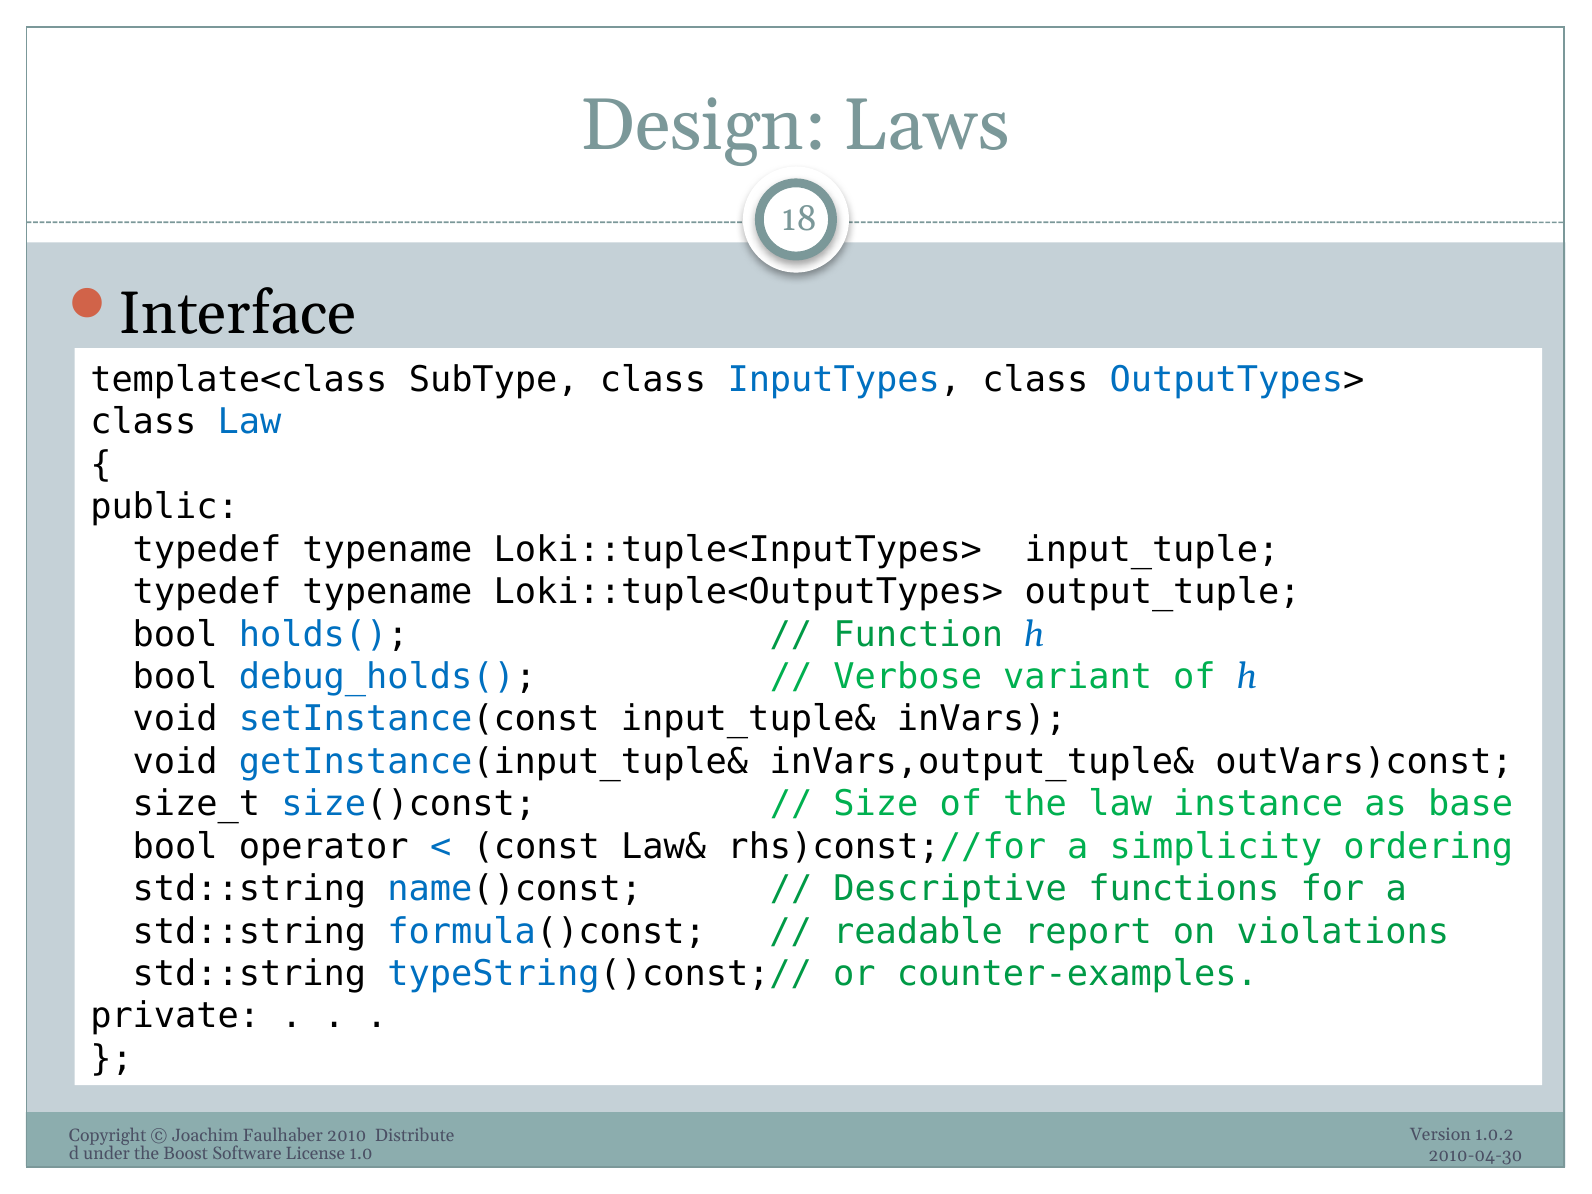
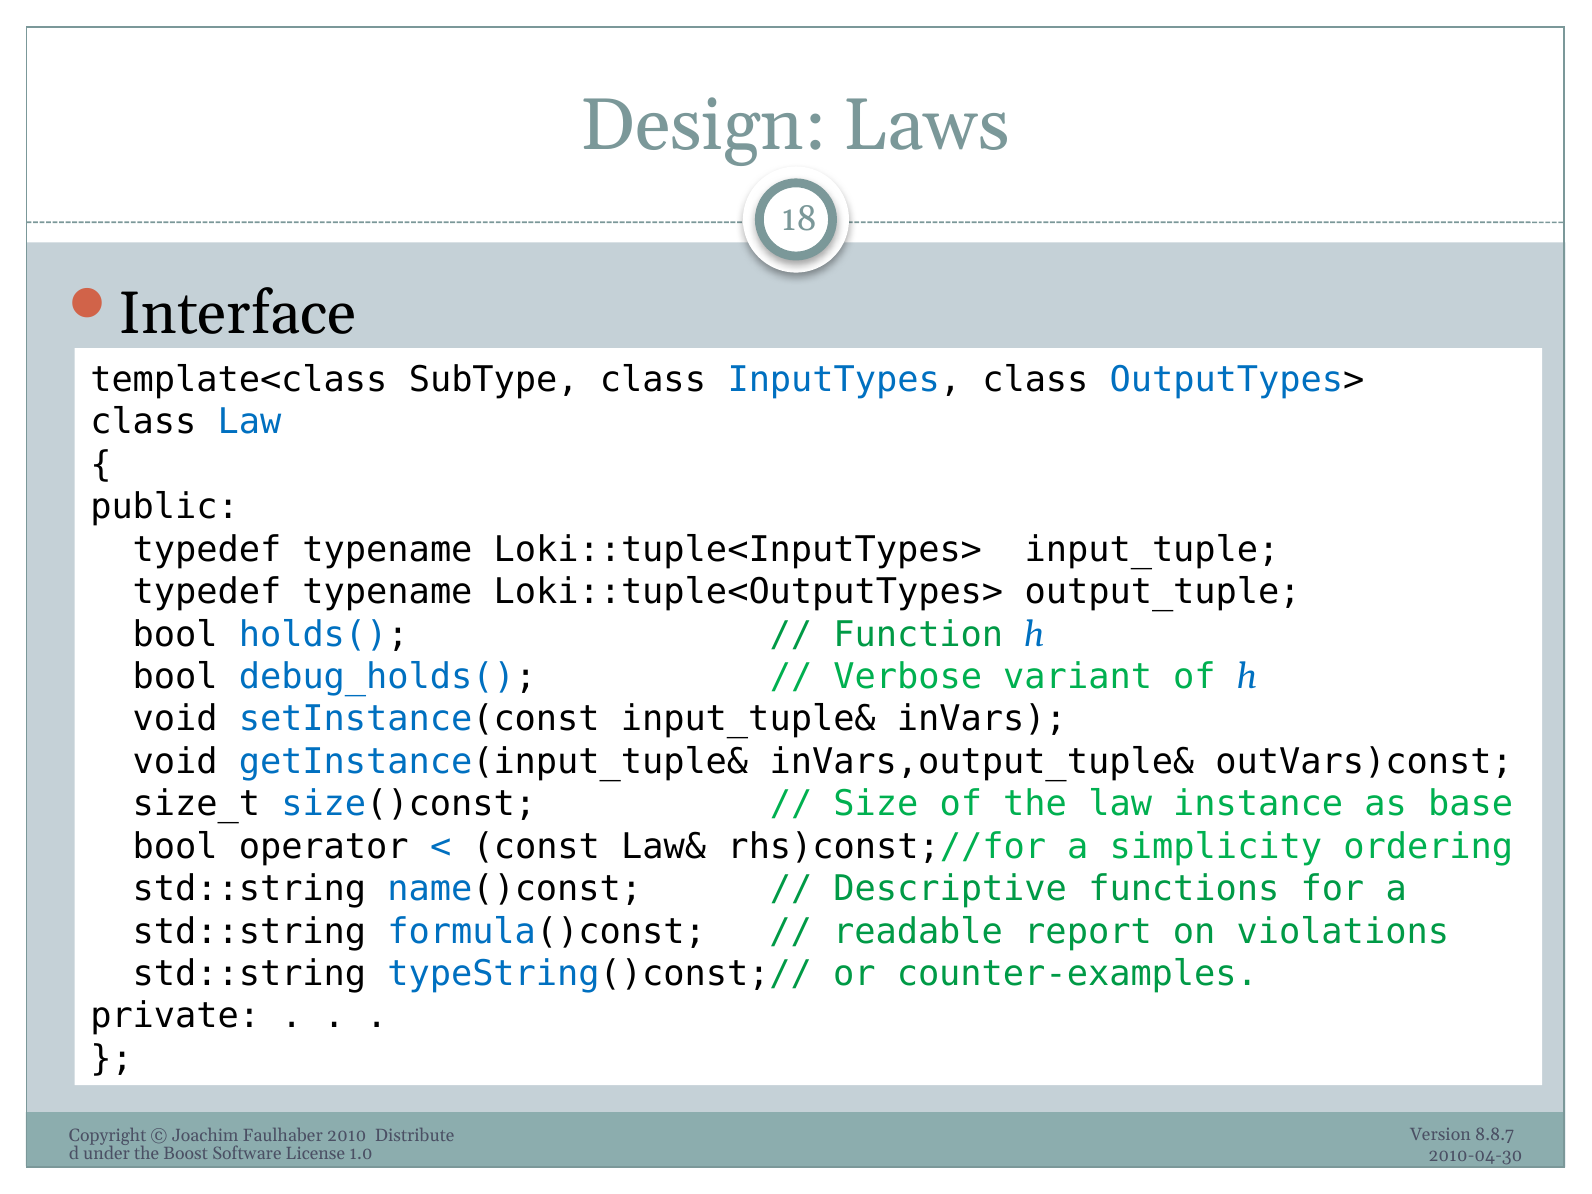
1.0.2: 1.0.2 -> 8.8.7
